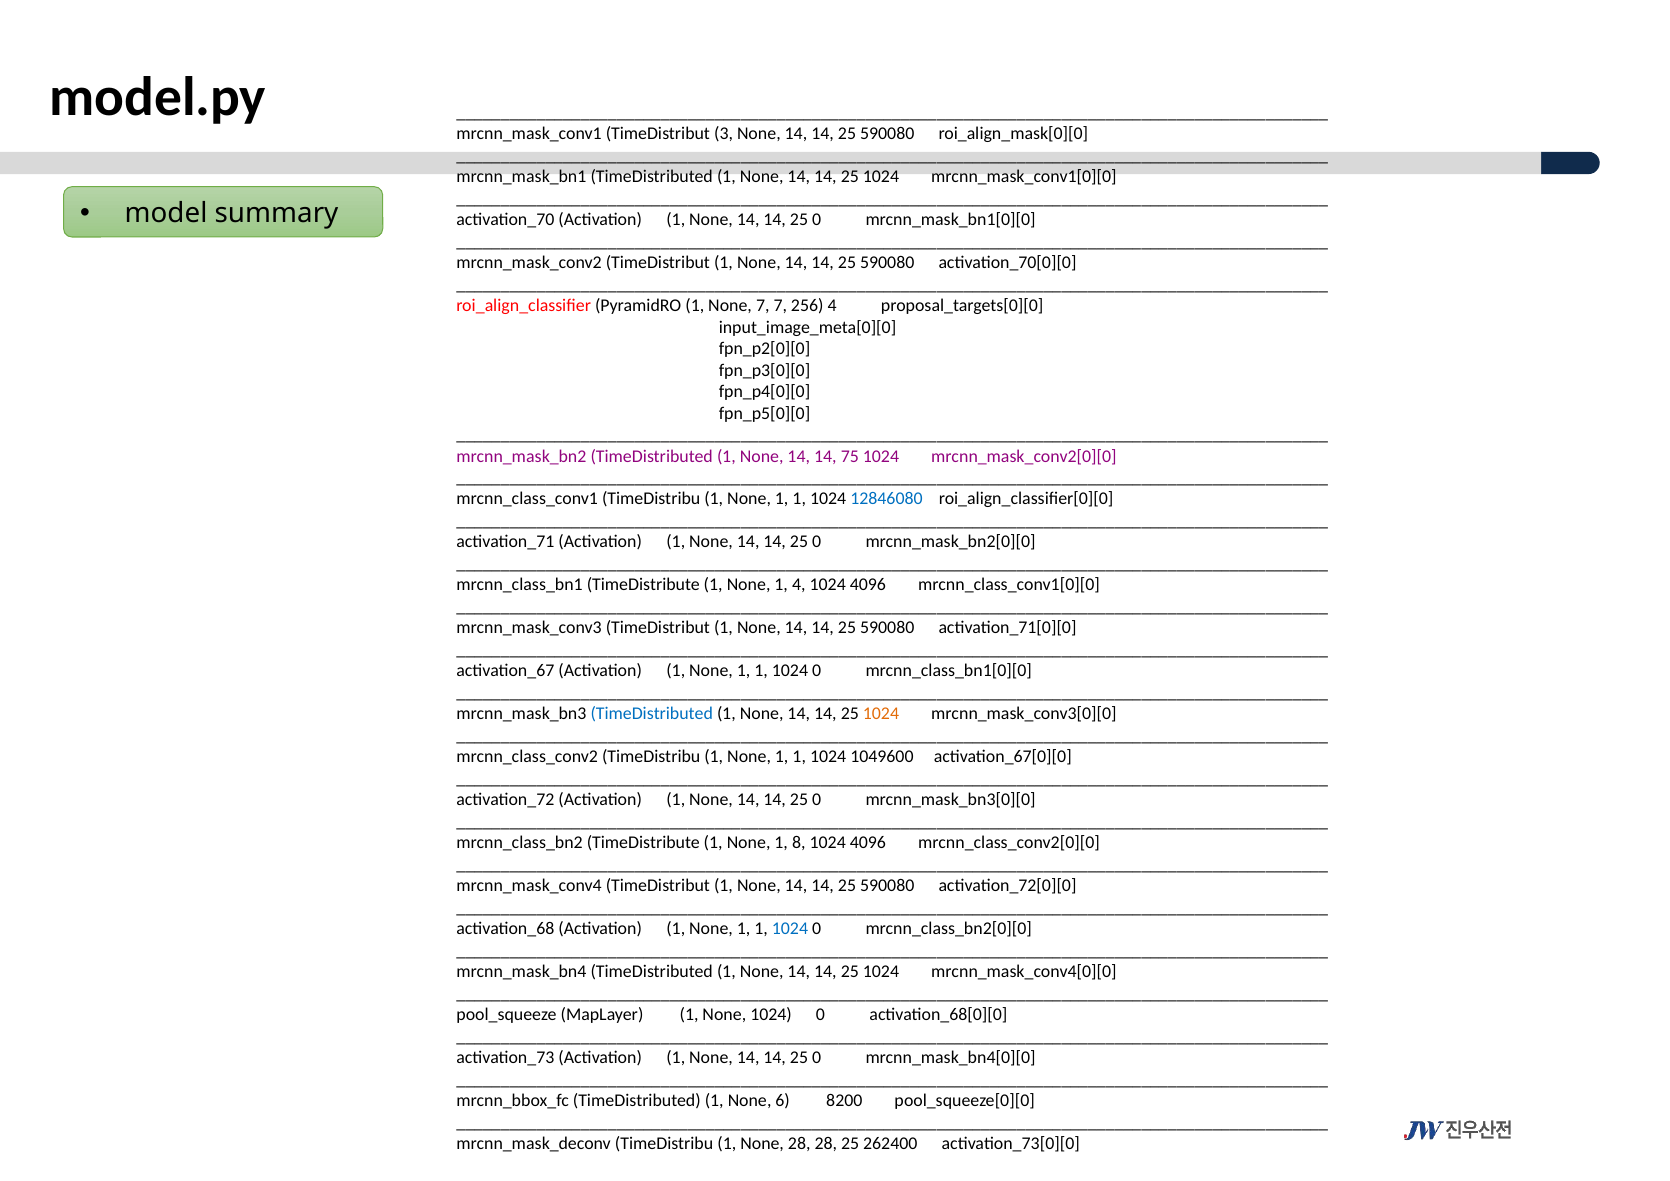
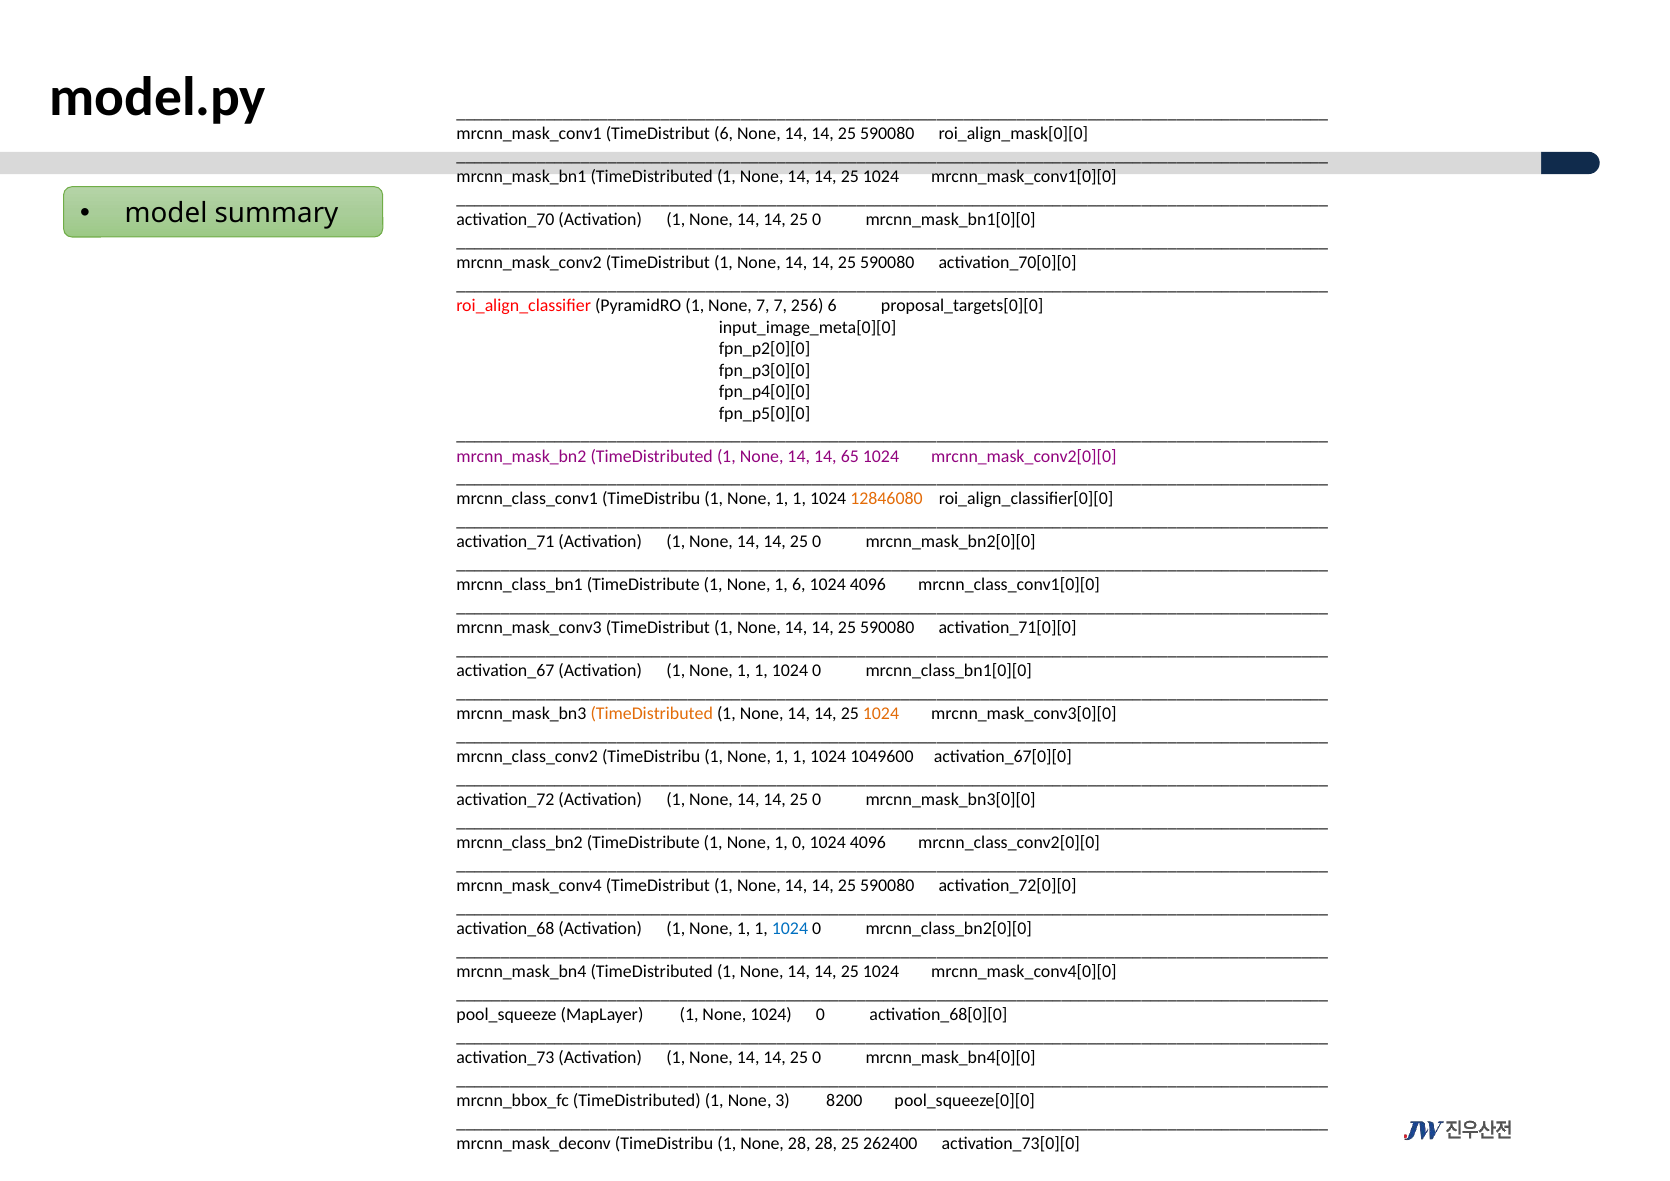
TimeDistribut 3: 3 -> 6
256 4: 4 -> 6
75: 75 -> 65
12846080 colour: blue -> orange
1 4: 4 -> 6
TimeDistributed at (652, 714) colour: blue -> orange
1 8: 8 -> 0
6: 6 -> 3
